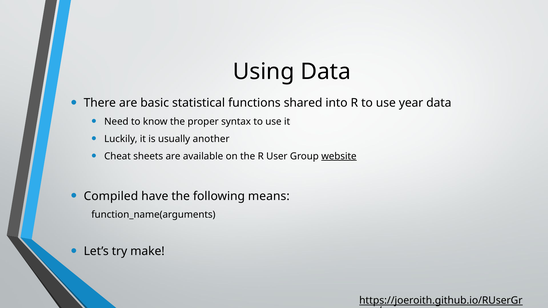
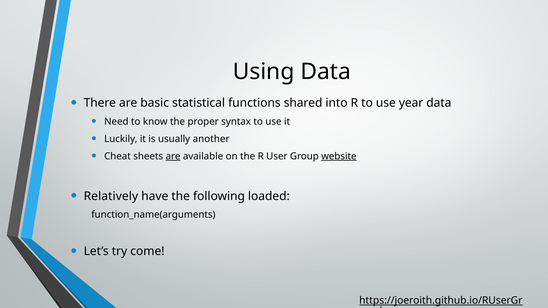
are at (173, 156) underline: none -> present
Compiled: Compiled -> Relatively
means: means -> loaded
make: make -> come
